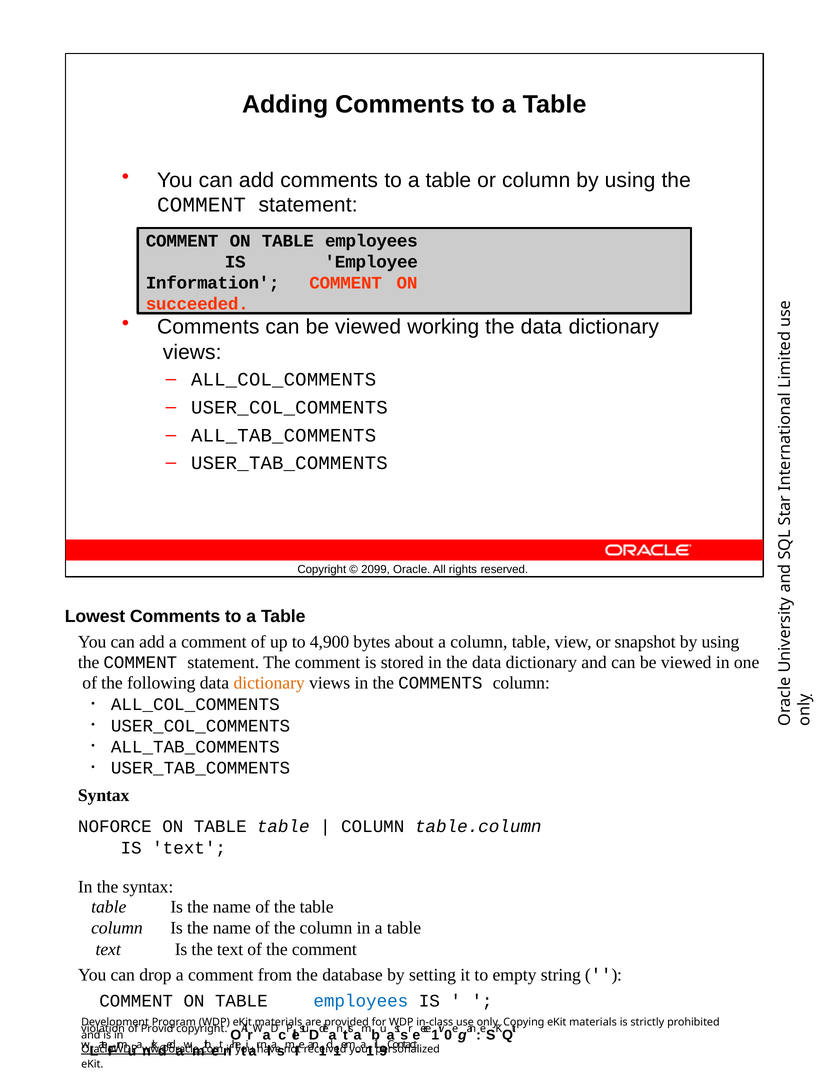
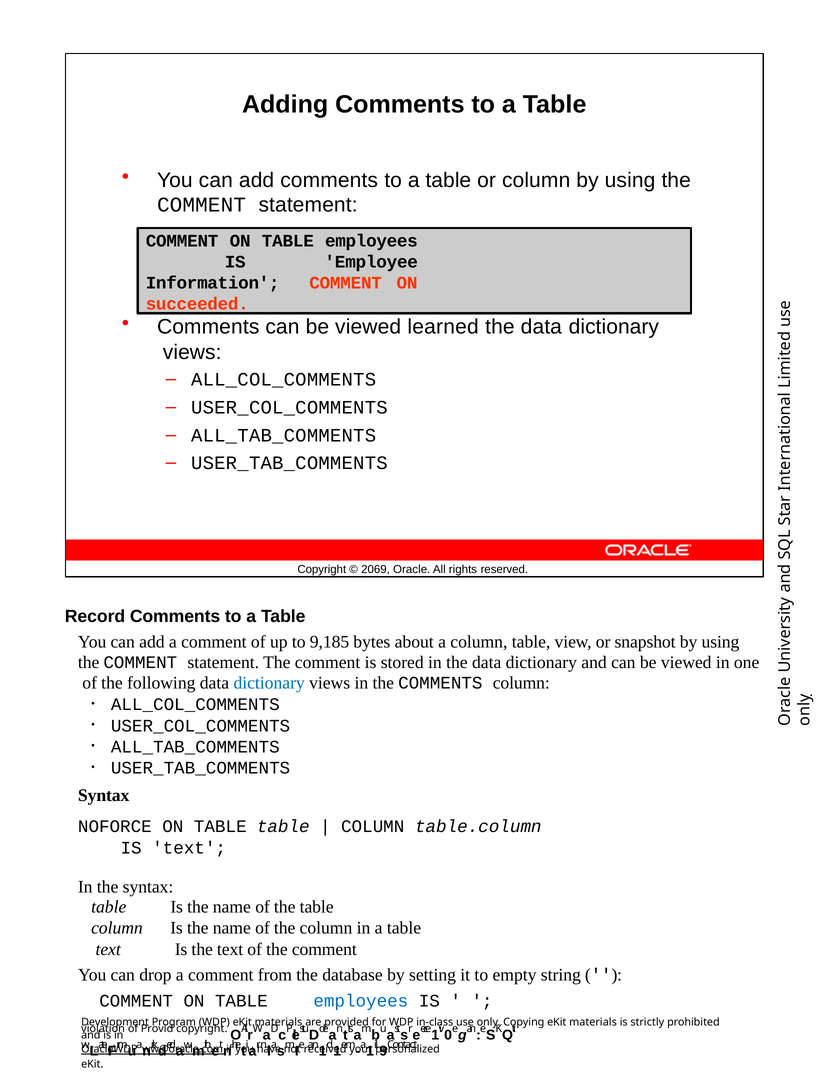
working: working -> learned
2099: 2099 -> 2069
Lowest: Lowest -> Record
4,900: 4,900 -> 9,185
dictionary at (269, 683) colour: orange -> blue
